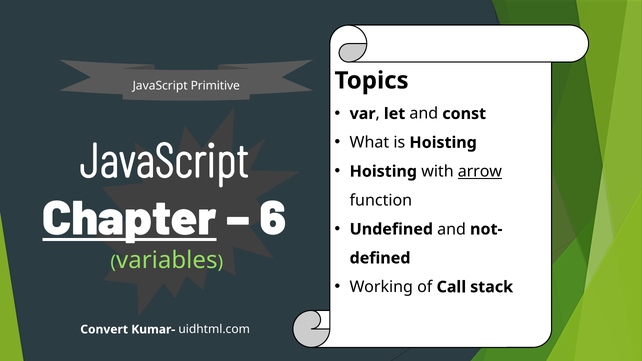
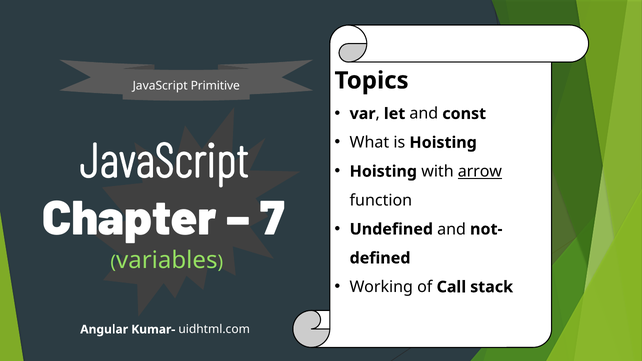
Chapter underline: present -> none
6: 6 -> 7
Convert: Convert -> Angular
